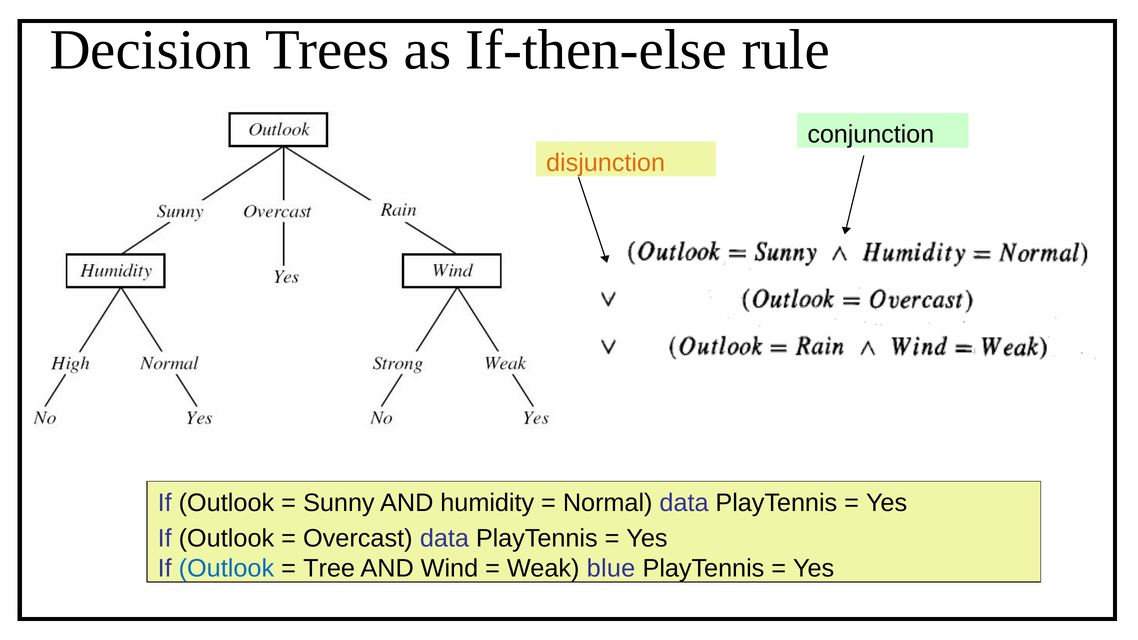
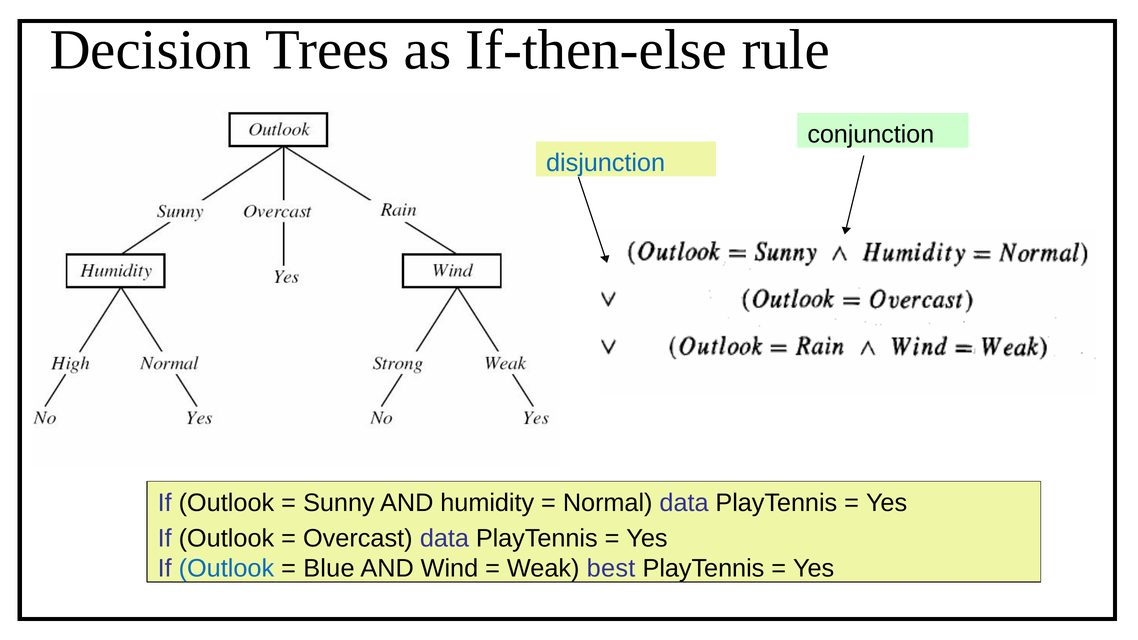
disjunction colour: orange -> blue
Tree: Tree -> Blue
blue: blue -> best
